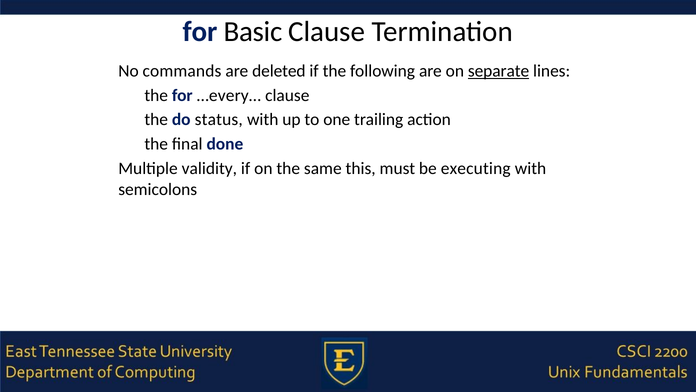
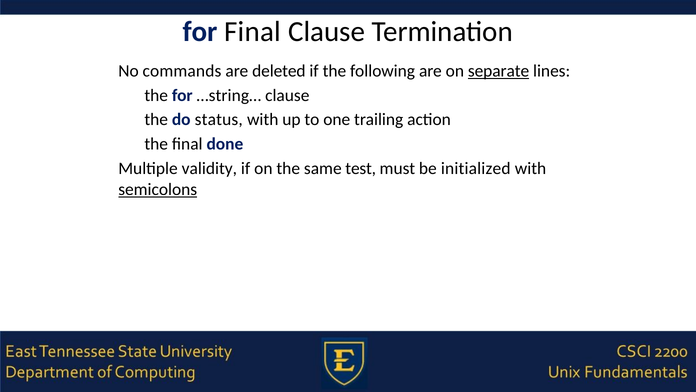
for Basic: Basic -> Final
…every…: …every… -> …string…
this: this -> test
executing: executing -> initialized
semicolons underline: none -> present
